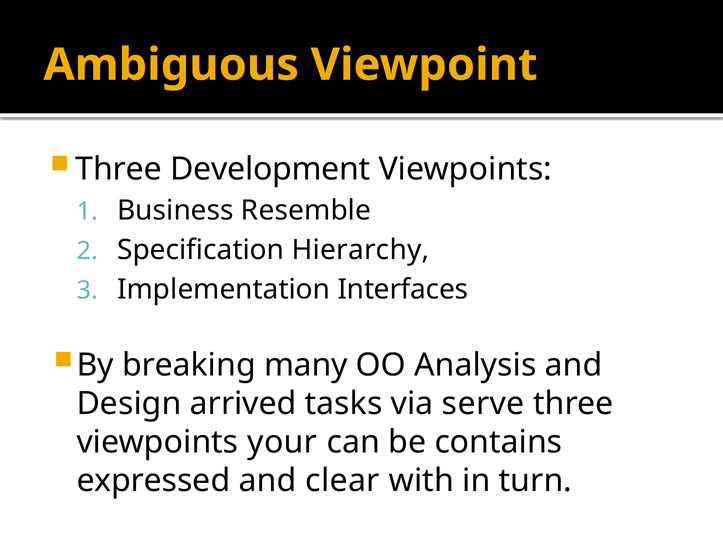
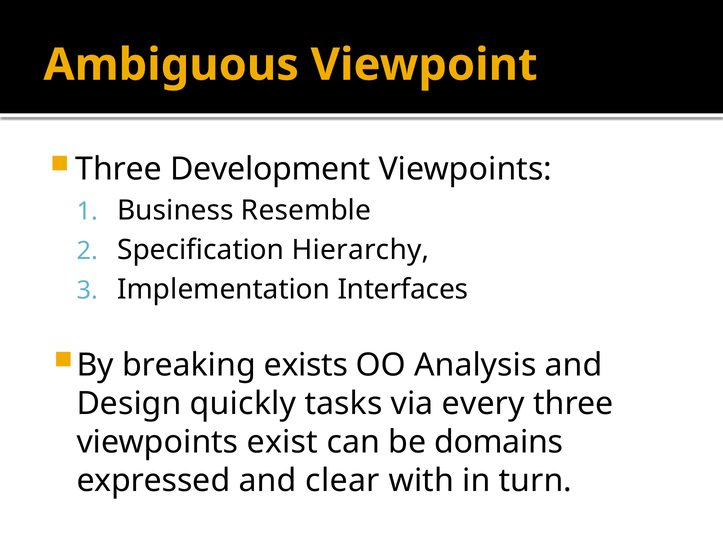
many: many -> exists
arrived: arrived -> quickly
serve: serve -> every
your: your -> exist
contains: contains -> domains
